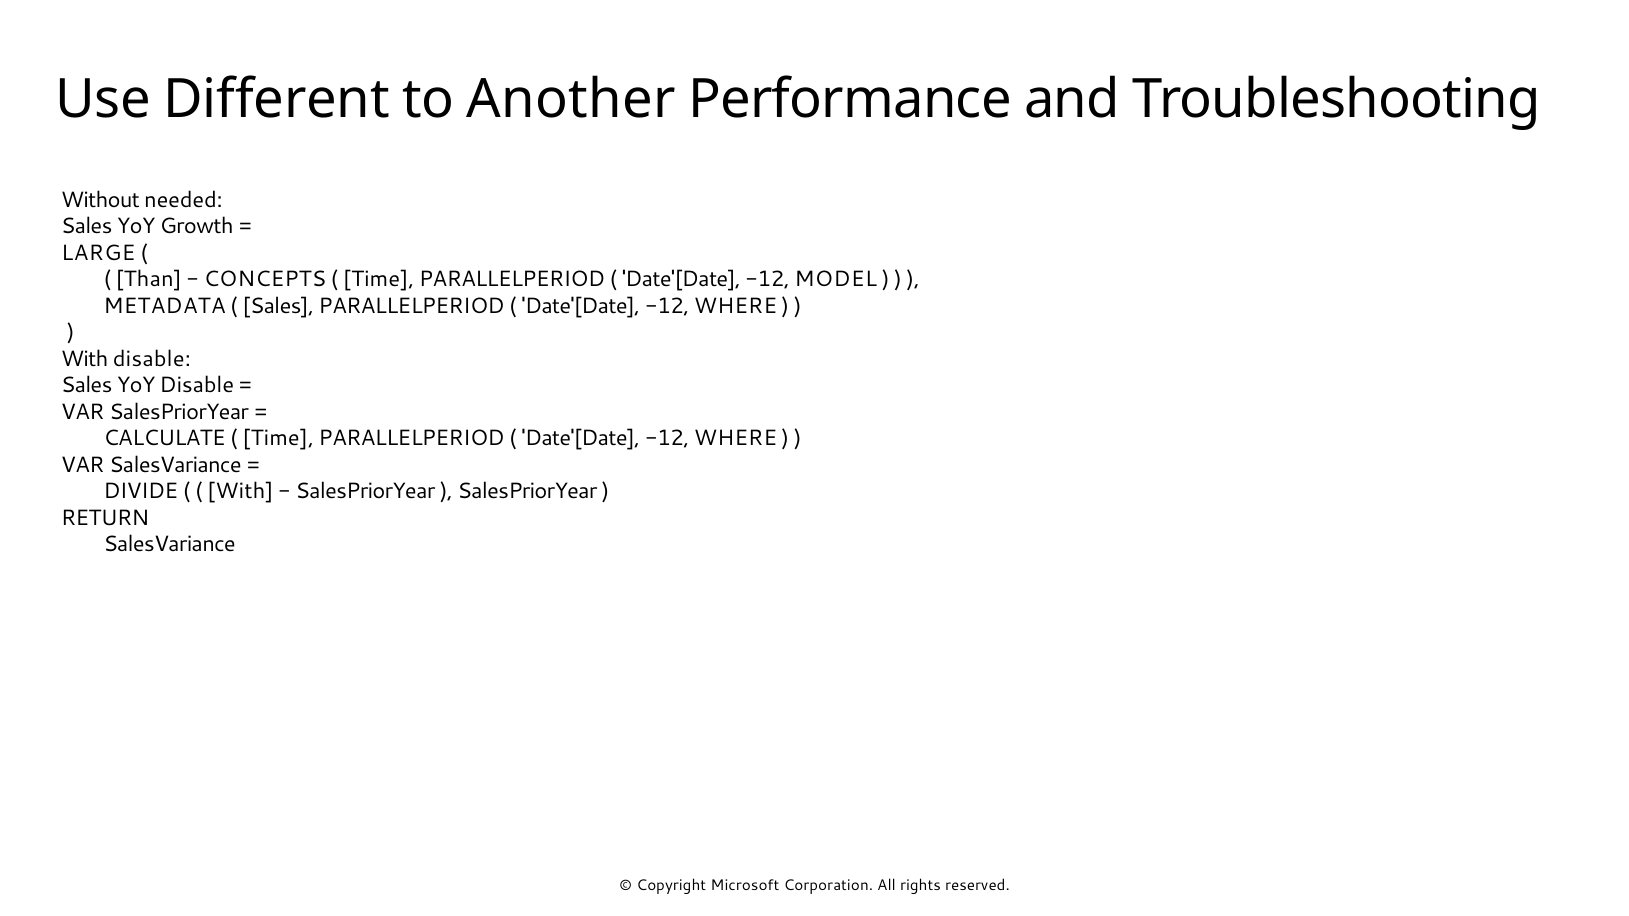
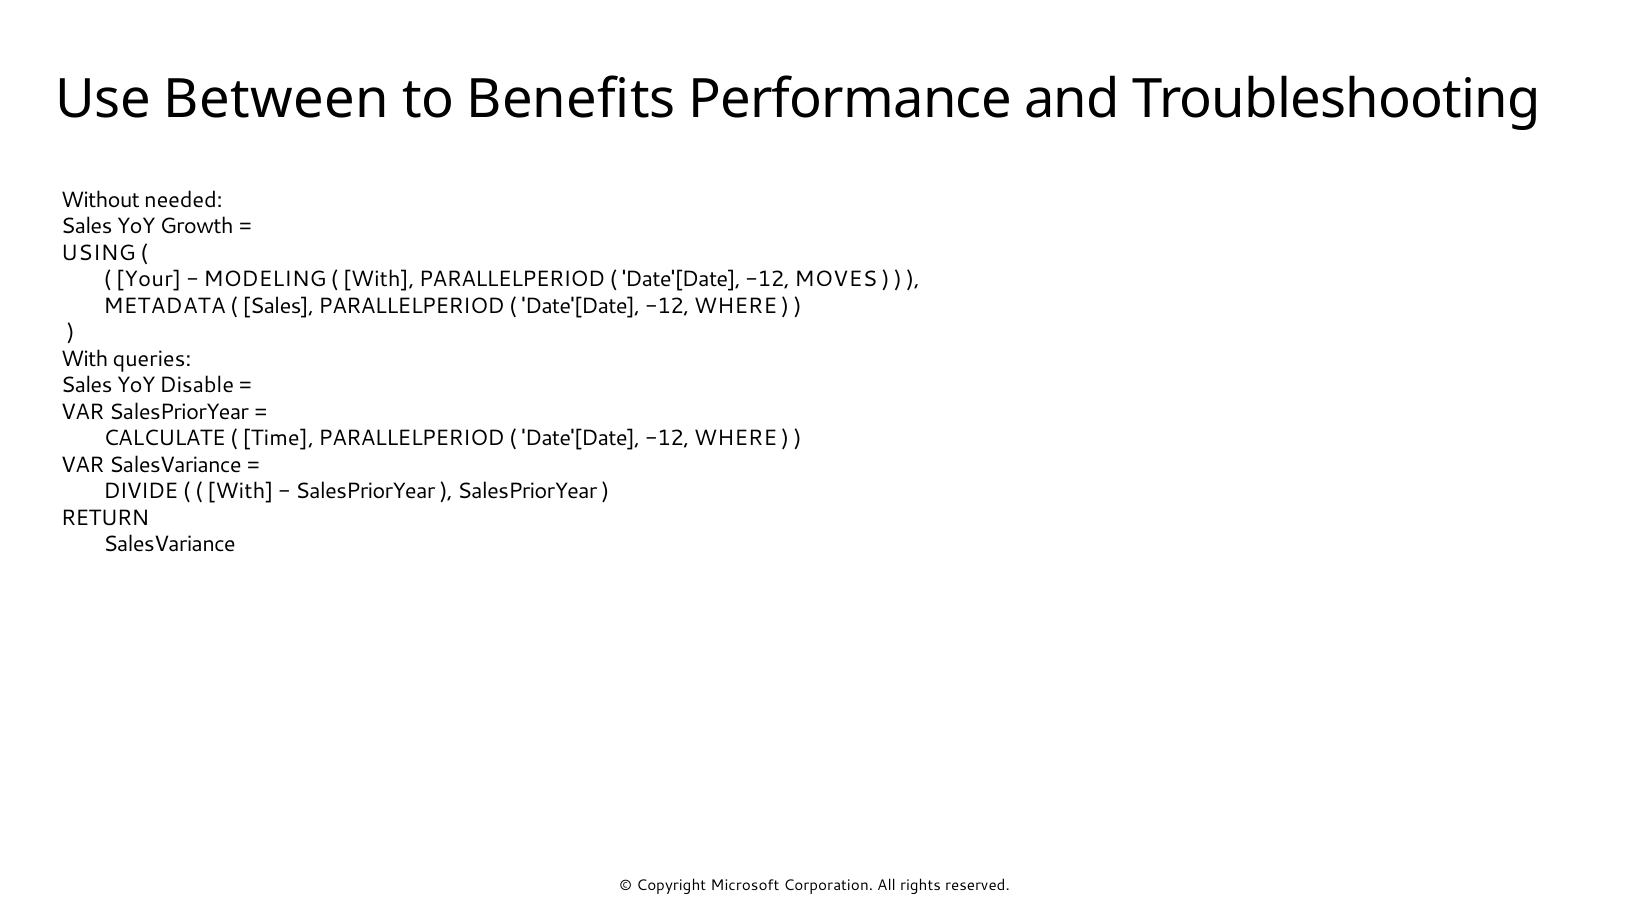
Different: Different -> Between
Another: Another -> Benefits
LARGE: LARGE -> USING
Than: Than -> Your
CONCEPTS: CONCEPTS -> MODELING
Time at (379, 280): Time -> With
MODEL: MODEL -> MOVES
With disable: disable -> queries
